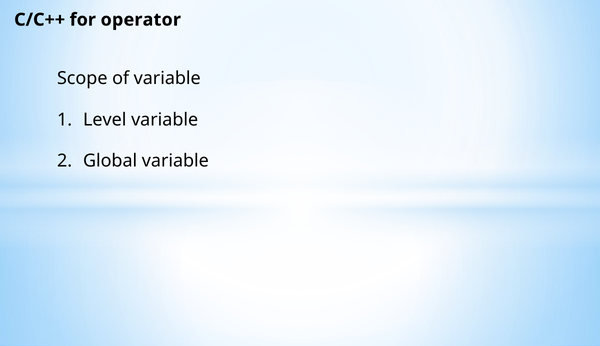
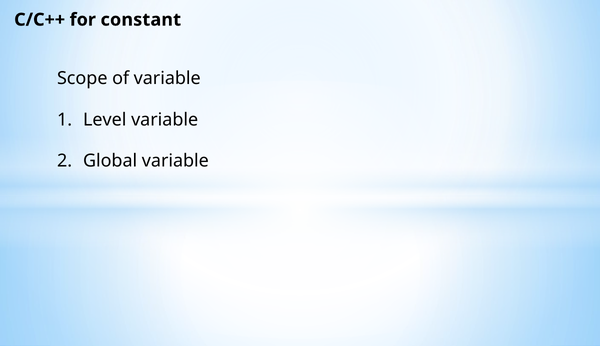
operator: operator -> constant
